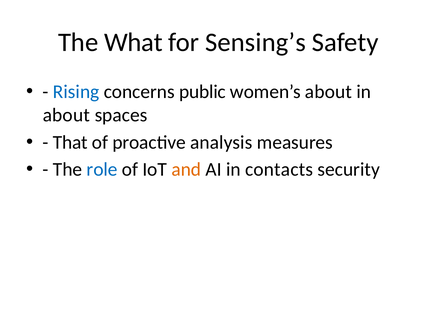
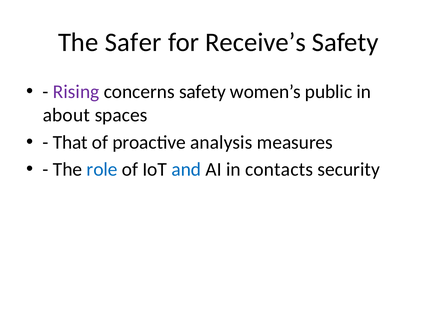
What: What -> Safer
Sensing’s: Sensing’s -> Receive’s
Rising colour: blue -> purple
concerns public: public -> safety
women’s about: about -> public
and colour: orange -> blue
